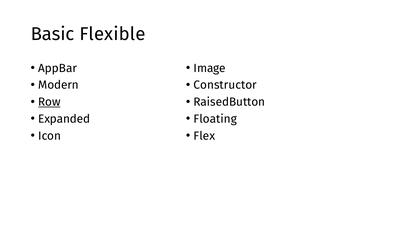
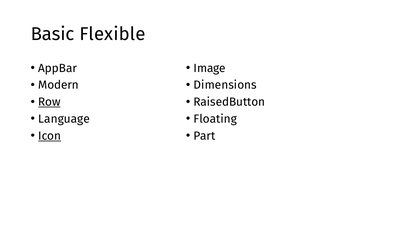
Constructor: Constructor -> Dimensions
Expanded: Expanded -> Language
Icon underline: none -> present
Flex: Flex -> Part
